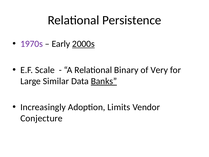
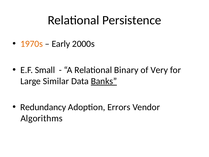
1970s colour: purple -> orange
2000s underline: present -> none
Scale: Scale -> Small
Increasingly: Increasingly -> Redundancy
Limits: Limits -> Errors
Conjecture: Conjecture -> Algorithms
